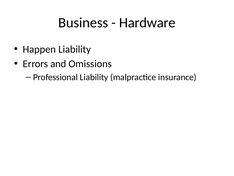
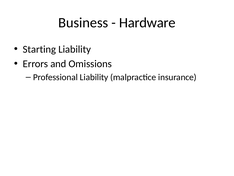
Happen: Happen -> Starting
